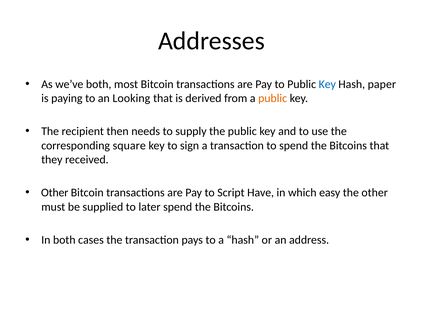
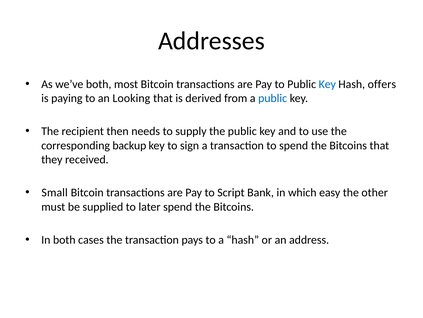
paper: paper -> offers
public at (273, 98) colour: orange -> blue
square: square -> backup
Other at (55, 192): Other -> Small
Have: Have -> Bank
